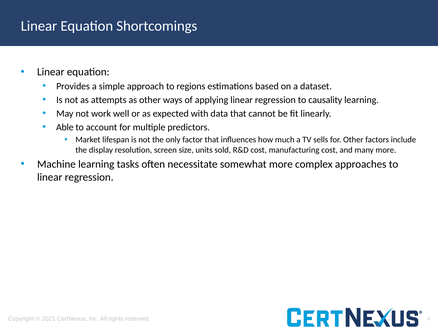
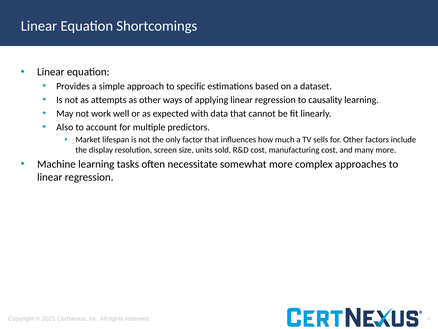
regions: regions -> specific
Able: Able -> Also
